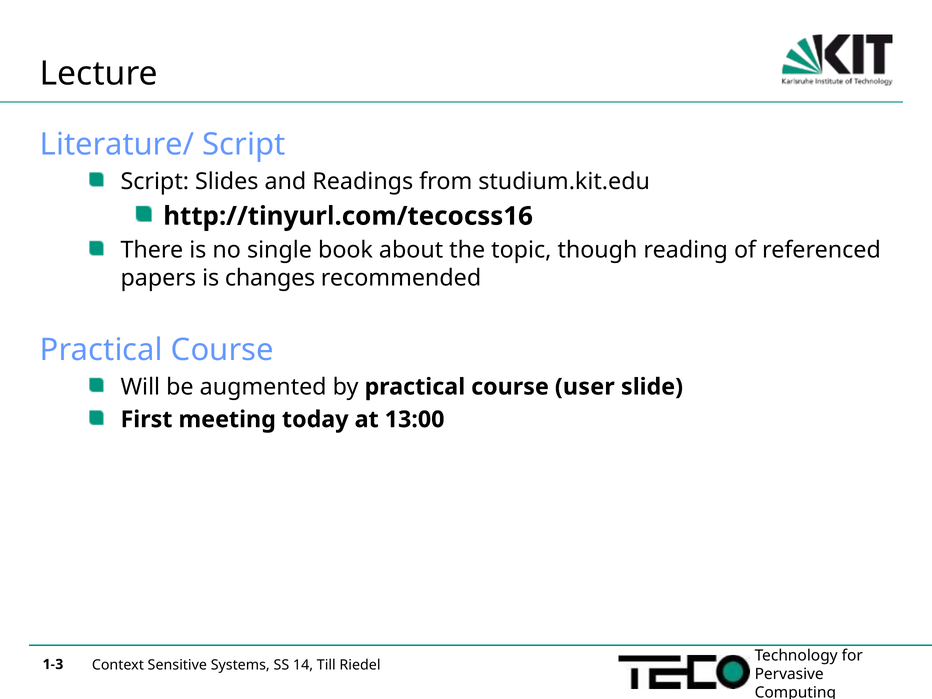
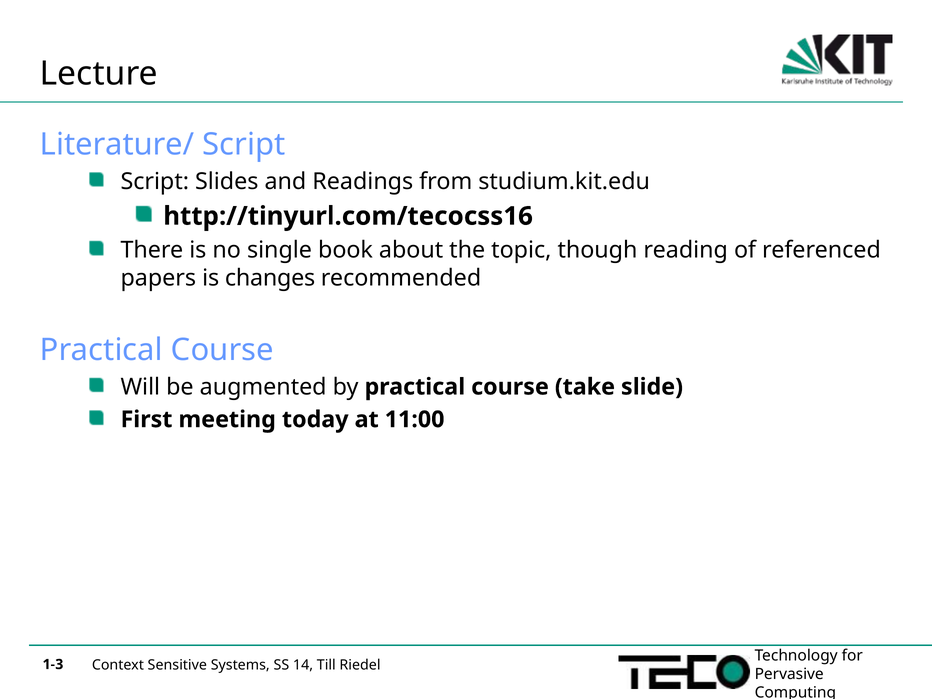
user: user -> take
13:00: 13:00 -> 11:00
